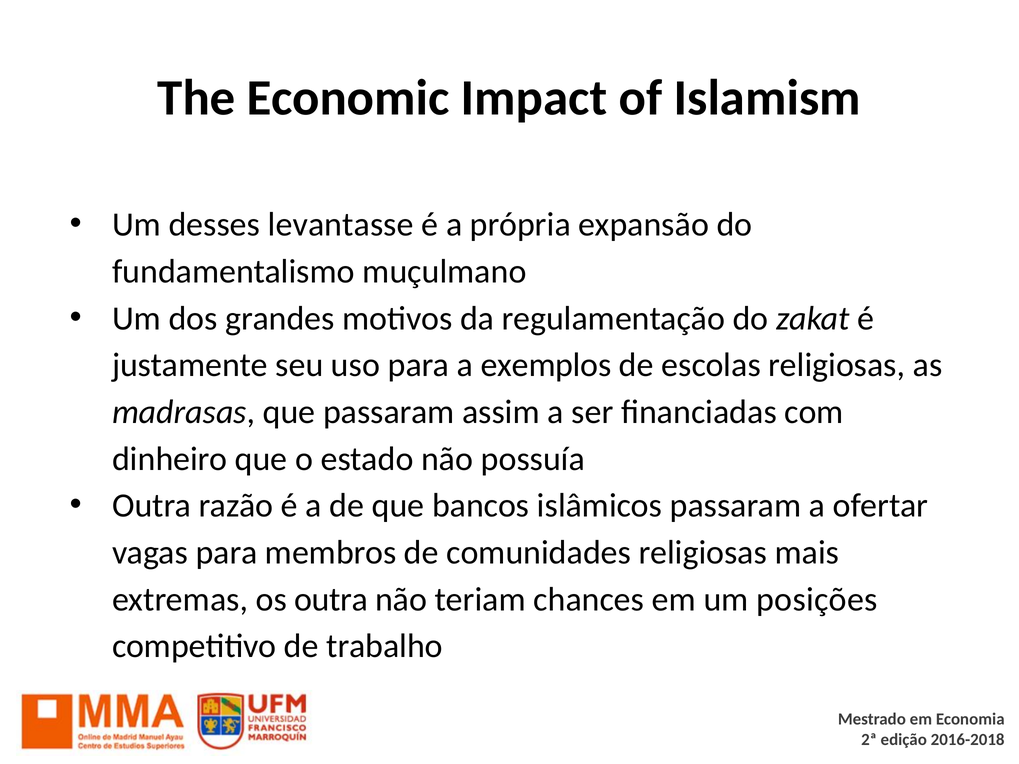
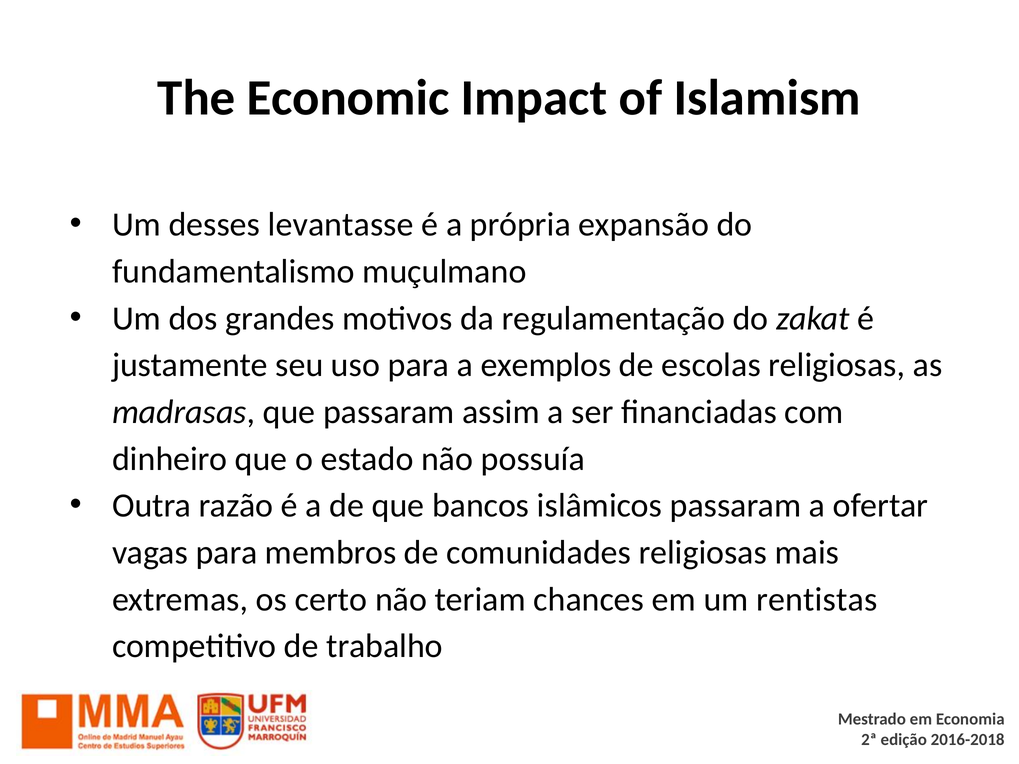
os outra: outra -> certo
posições: posições -> rentistas
